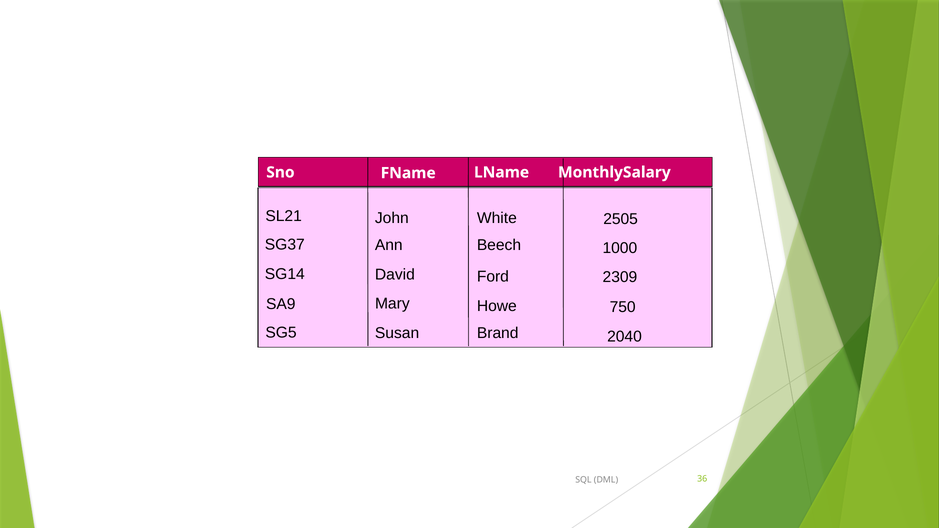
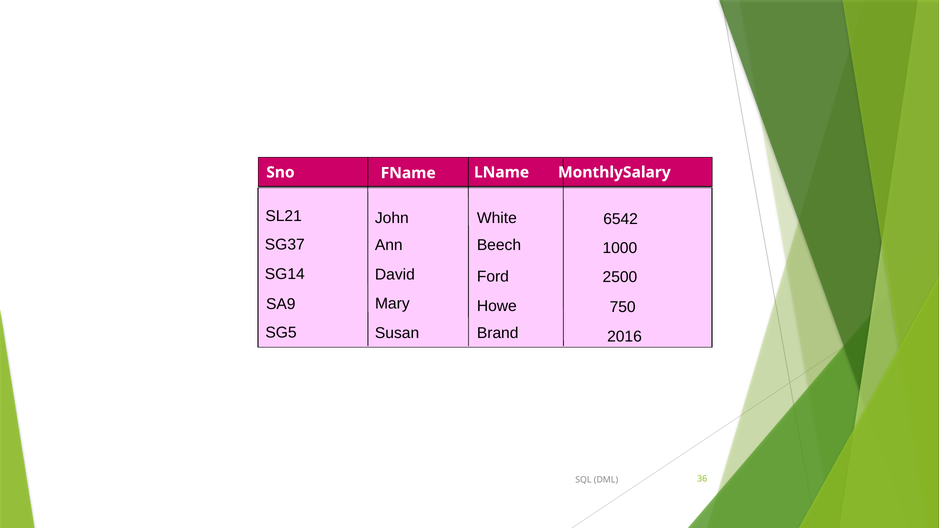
2505: 2505 -> 6542
2309: 2309 -> 2500
2040: 2040 -> 2016
